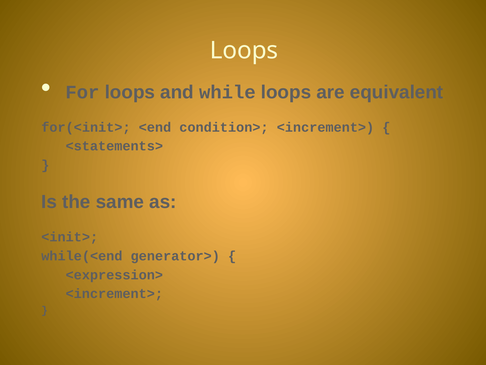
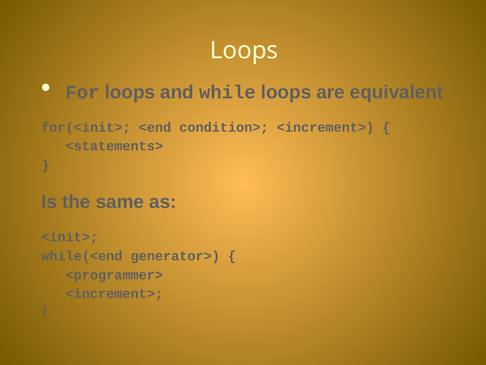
<expression>: <expression> -> <programmer>
